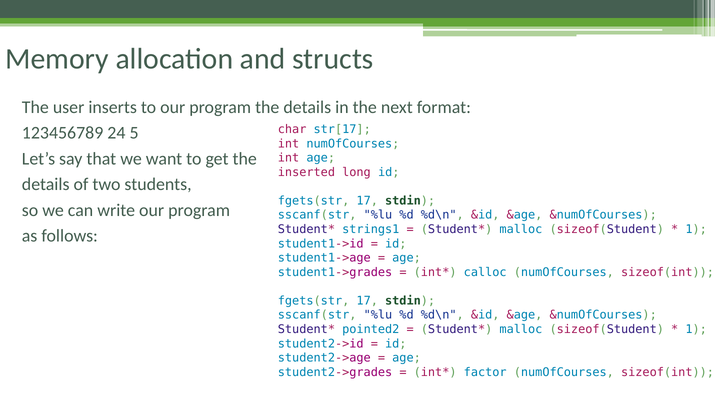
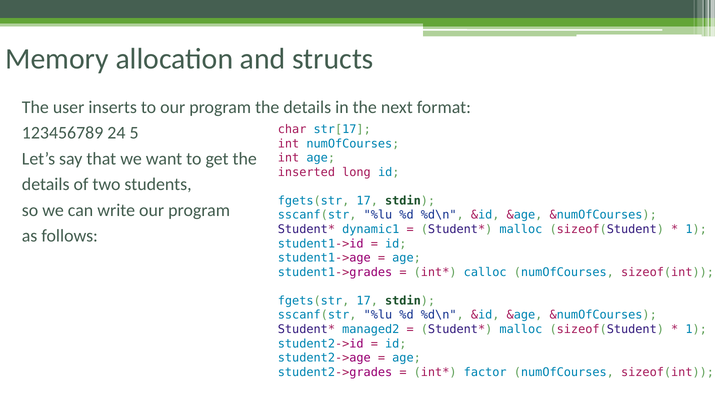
strings1: strings1 -> dynamic1
pointed2: pointed2 -> managed2
